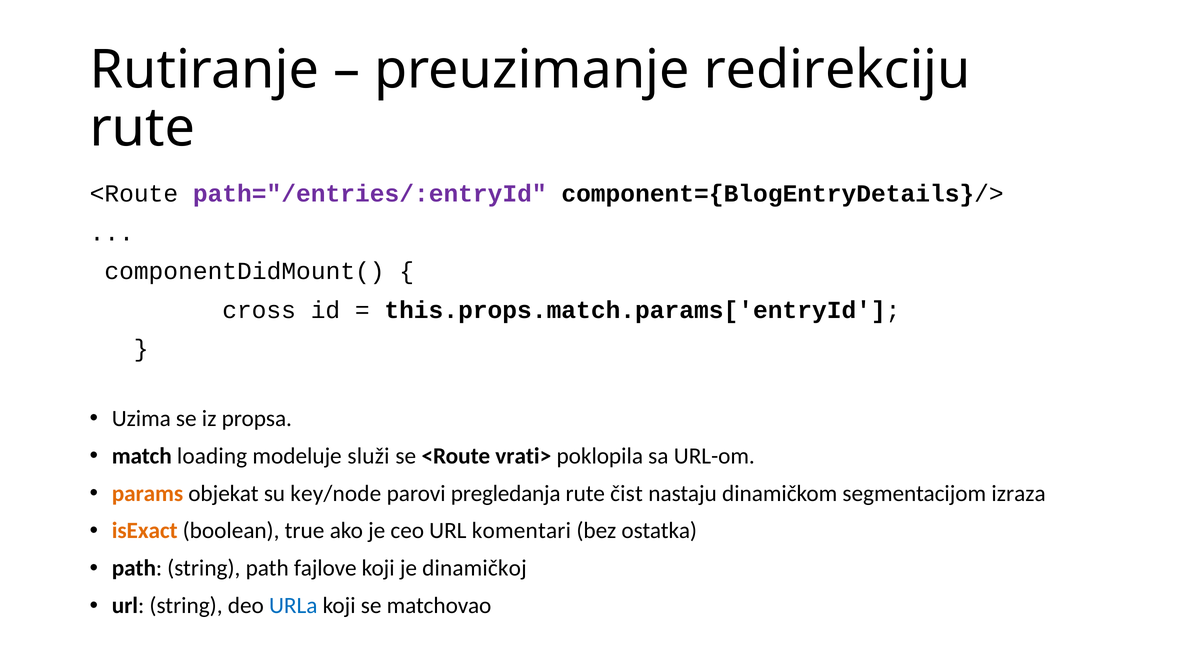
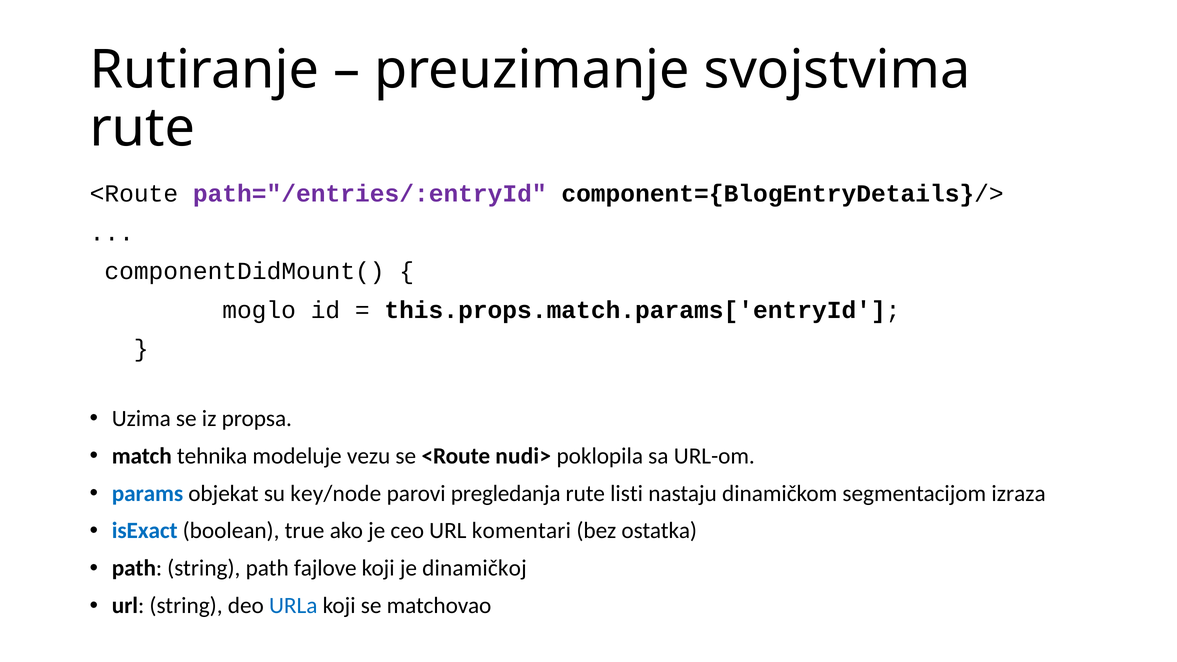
redirekciju: redirekciju -> svojstvima
cross: cross -> moglo
loading: loading -> tehnika
služi: služi -> vezu
vrati>: vrati> -> nudi>
params colour: orange -> blue
čist: čist -> listi
isExact colour: orange -> blue
